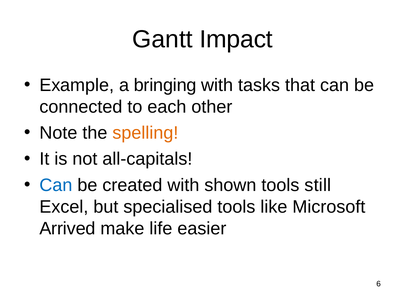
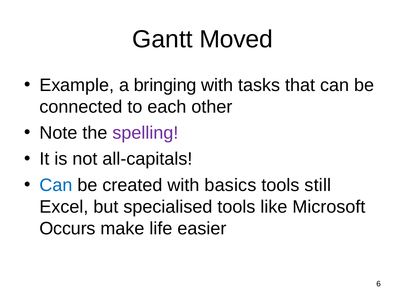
Impact: Impact -> Moved
spelling colour: orange -> purple
shown: shown -> basics
Arrived: Arrived -> Occurs
